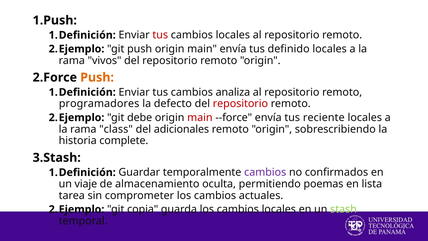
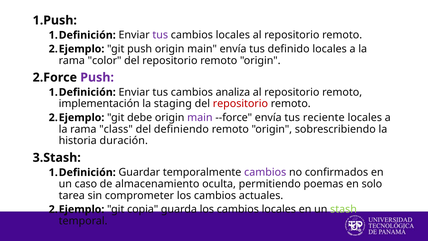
tus at (160, 35) colour: red -> purple
vivos: vivos -> color
Push at (97, 77) colour: orange -> purple
programadores: programadores -> implementación
defecto: defecto -> staging
main at (200, 117) colour: red -> purple
adicionales: adicionales -> definiendo
complete: complete -> duración
viaje: viaje -> caso
lista: lista -> solo
